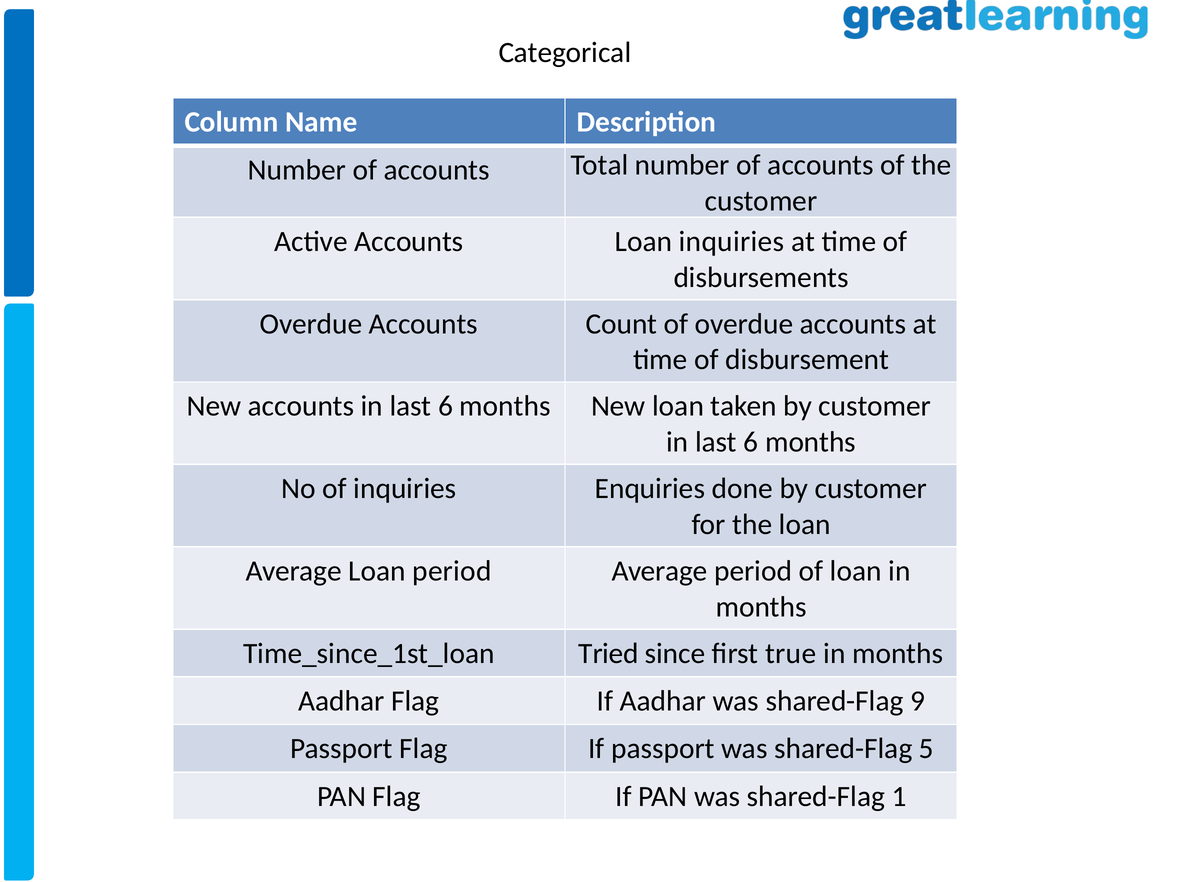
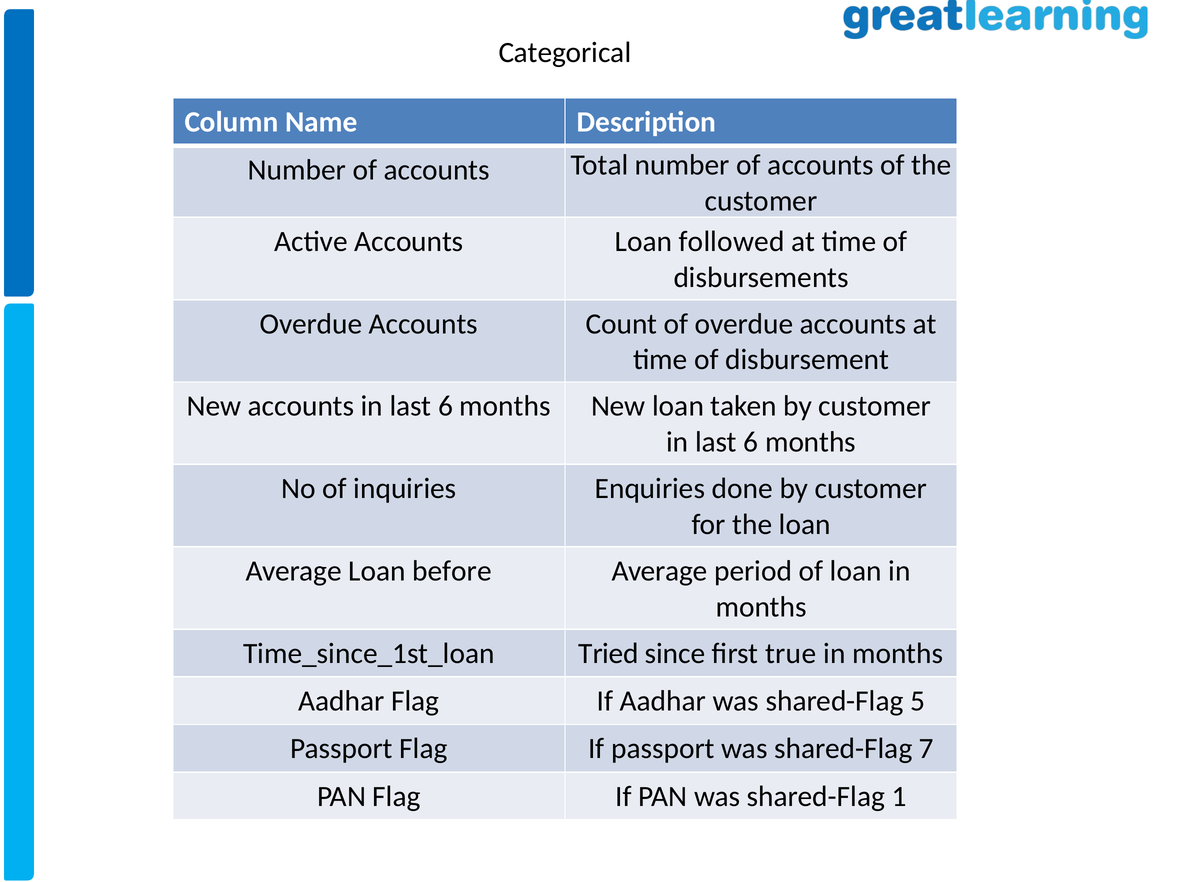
Loan inquiries: inquiries -> followed
Loan period: period -> before
9: 9 -> 5
5: 5 -> 7
